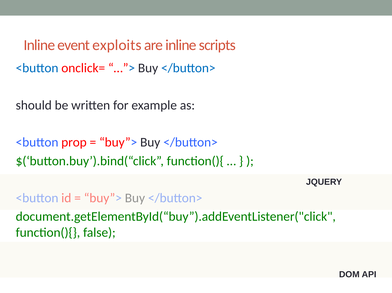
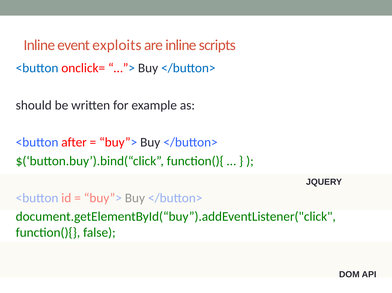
prop: prop -> after
